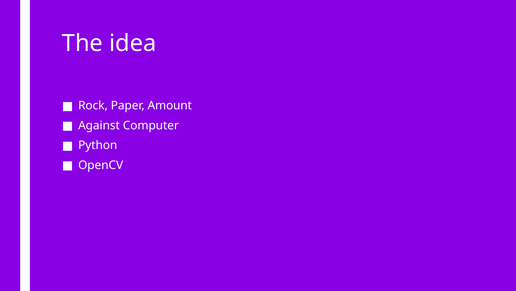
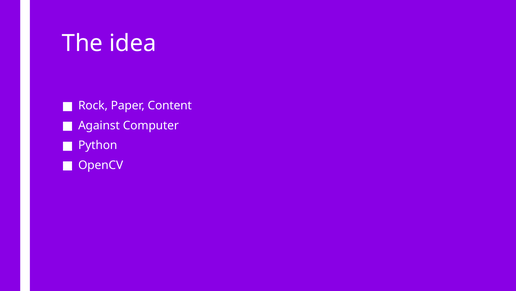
Amount: Amount -> Content
